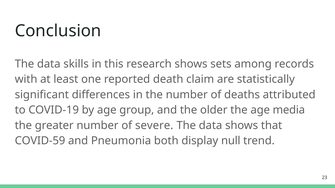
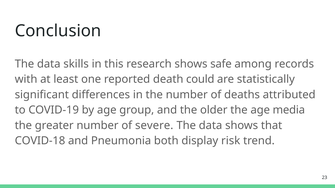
sets: sets -> safe
claim: claim -> could
COVID-59: COVID-59 -> COVID-18
null: null -> risk
